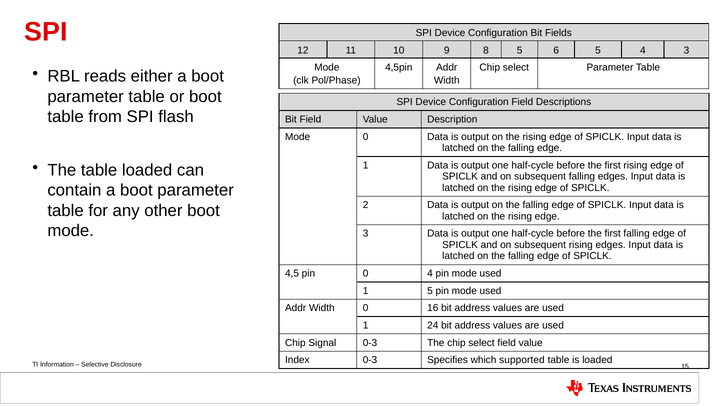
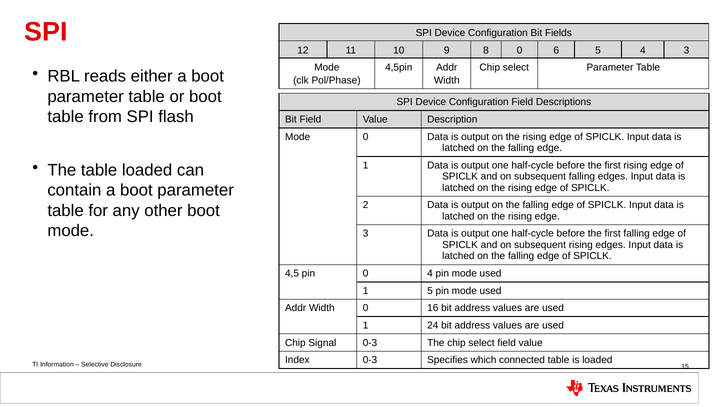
8 5: 5 -> 0
supported: supported -> connected
